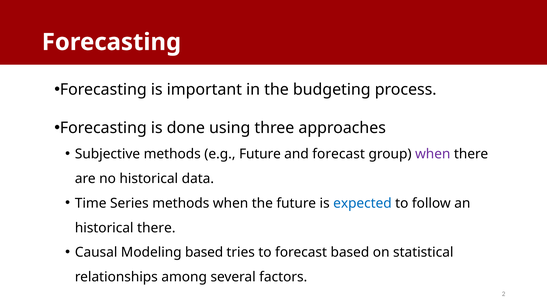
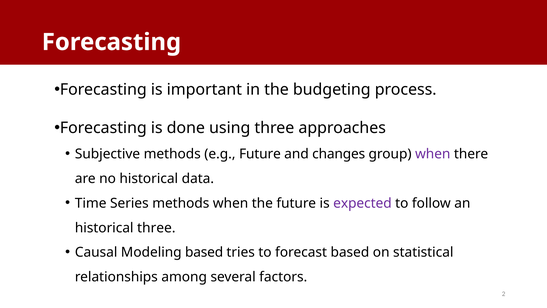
and forecast: forecast -> changes
expected colour: blue -> purple
historical there: there -> three
